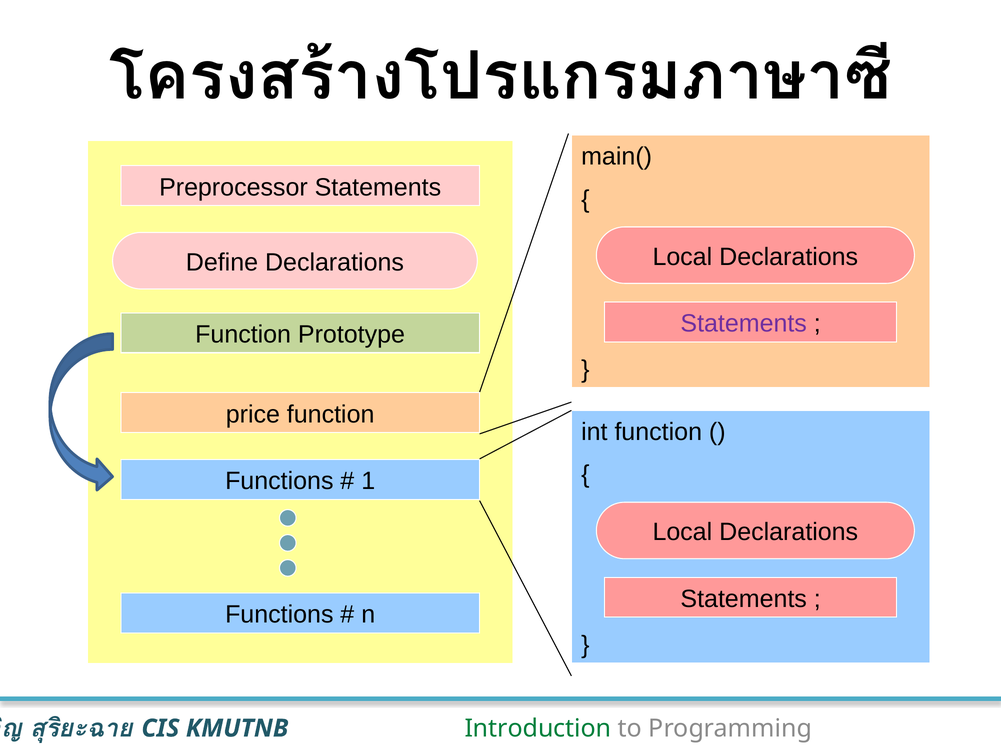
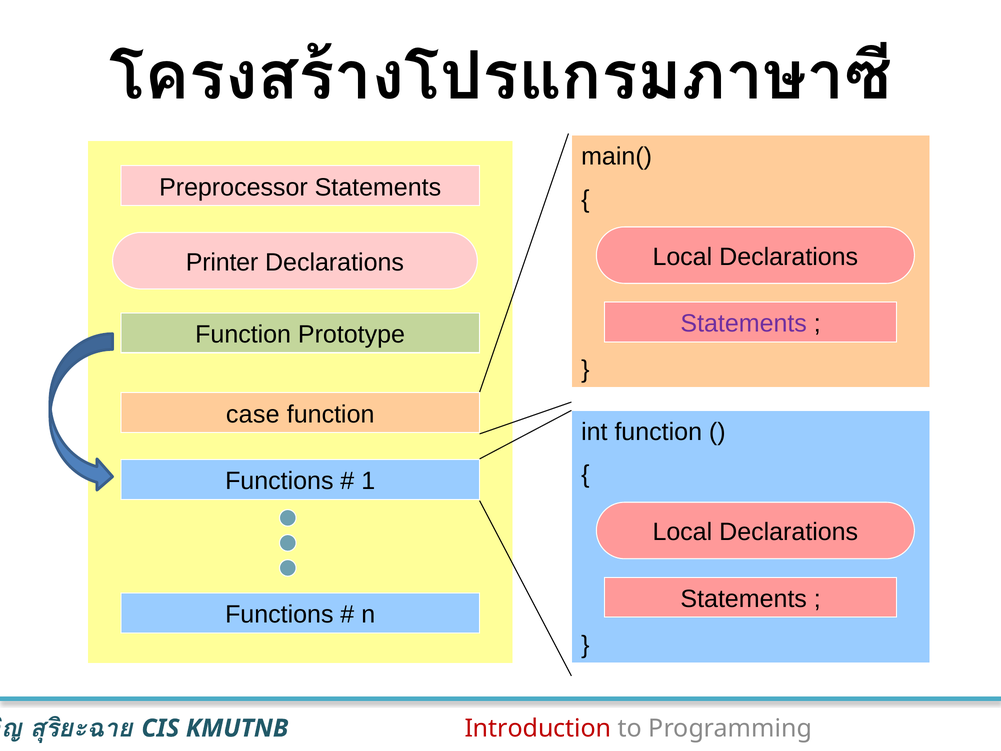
Define: Define -> Printer
price: price -> case
Introduction colour: green -> red
